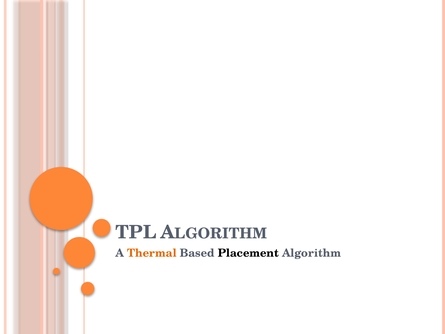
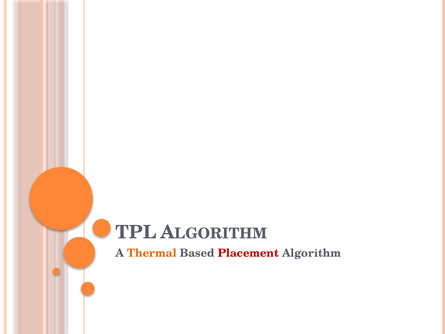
Placement colour: black -> red
